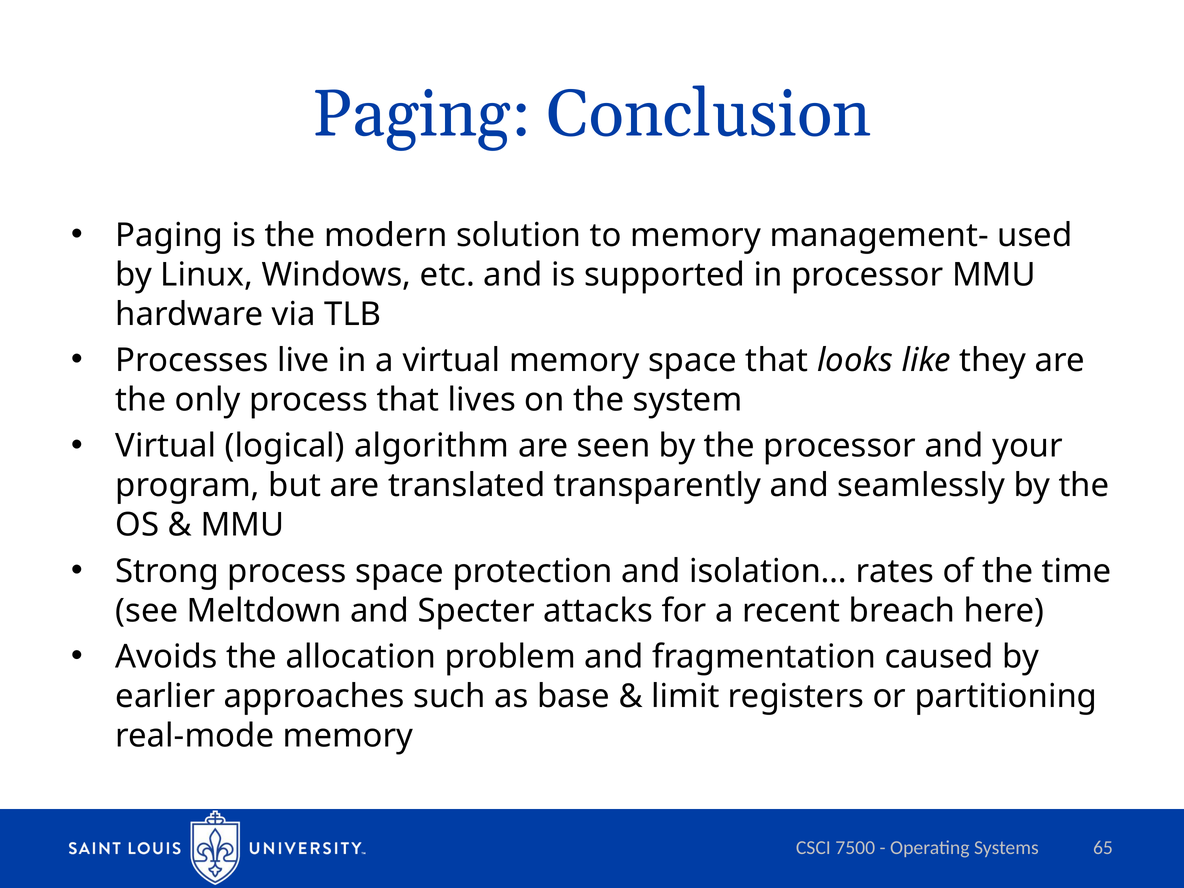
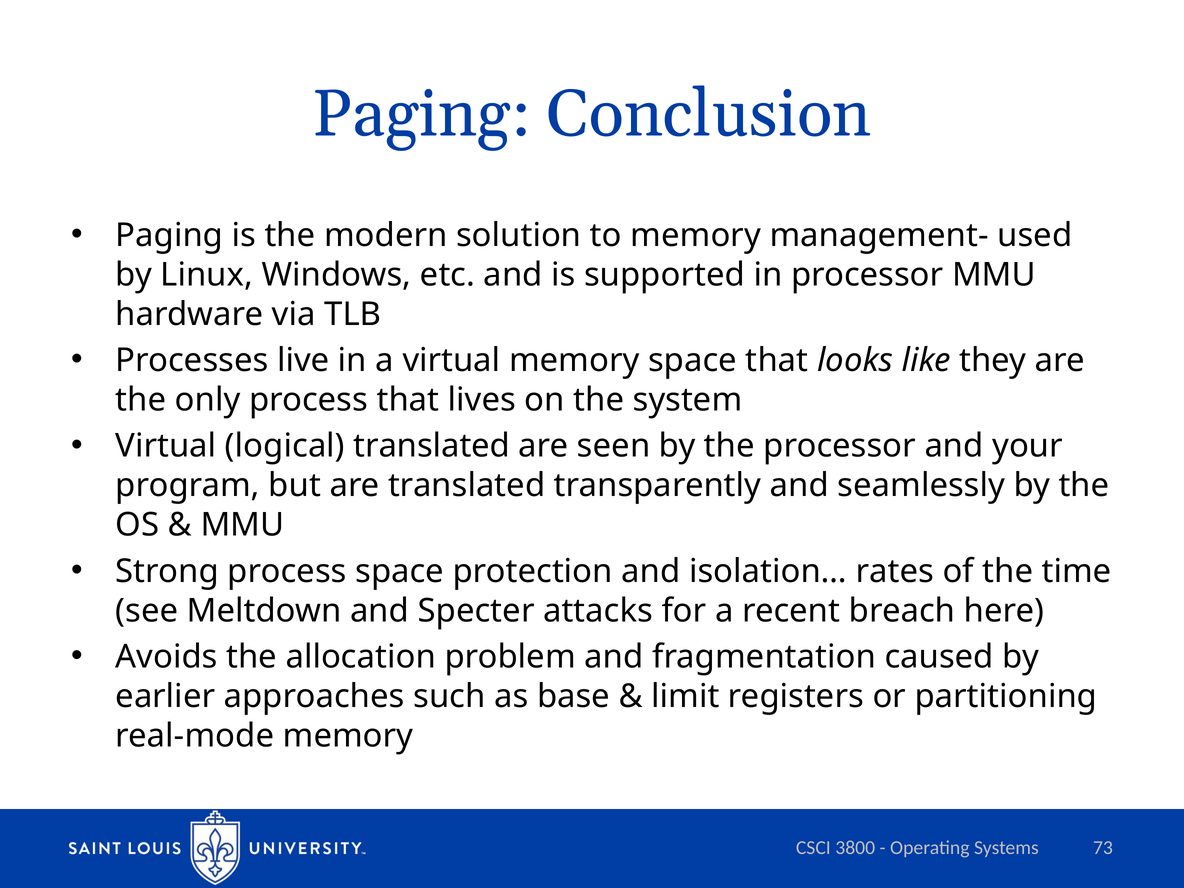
logical algorithm: algorithm -> translated
7500: 7500 -> 3800
65: 65 -> 73
